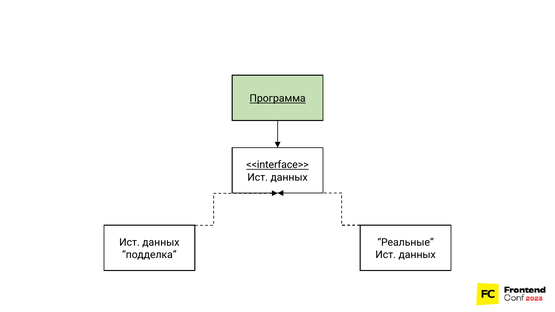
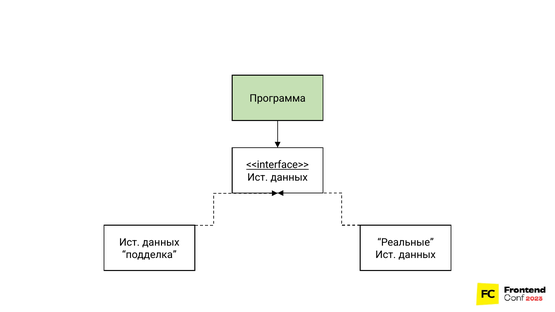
Программа underline: present -> none
